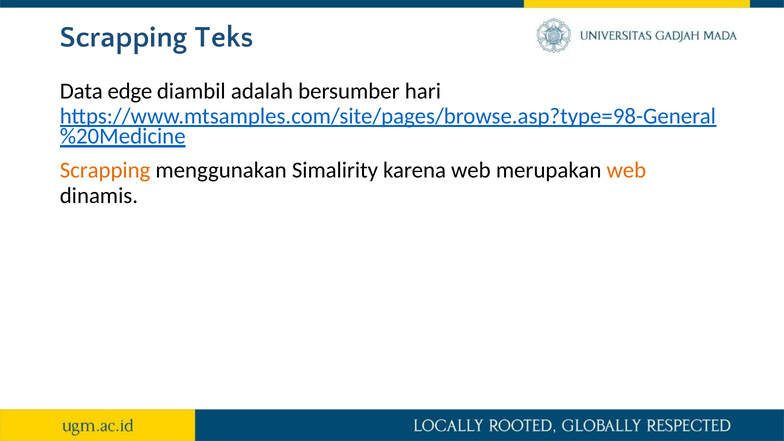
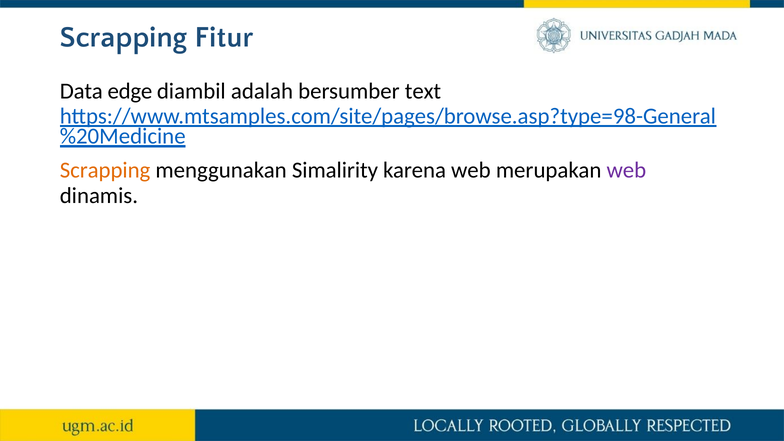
Teks: Teks -> Fitur
hari: hari -> text
web at (626, 170) colour: orange -> purple
